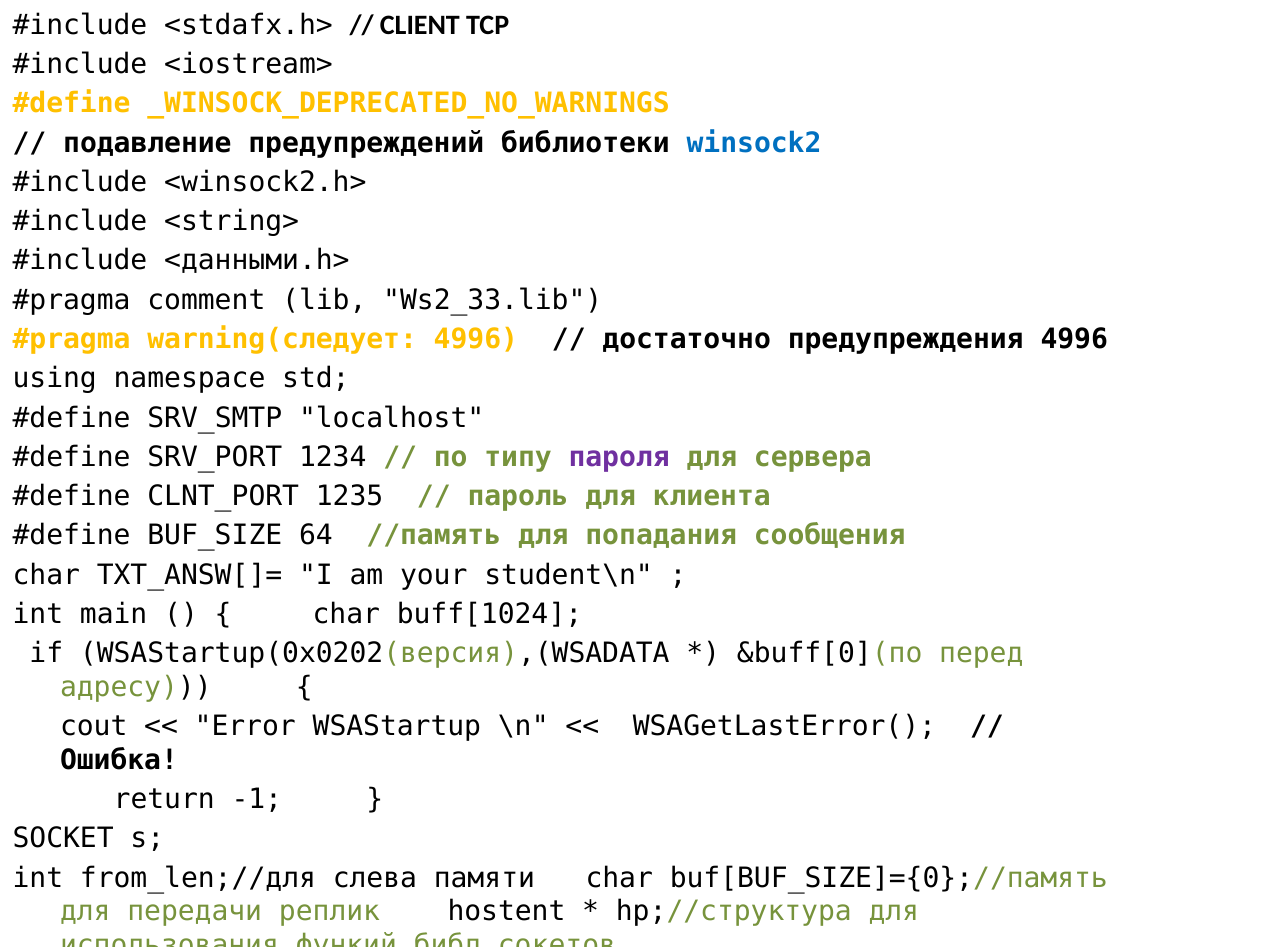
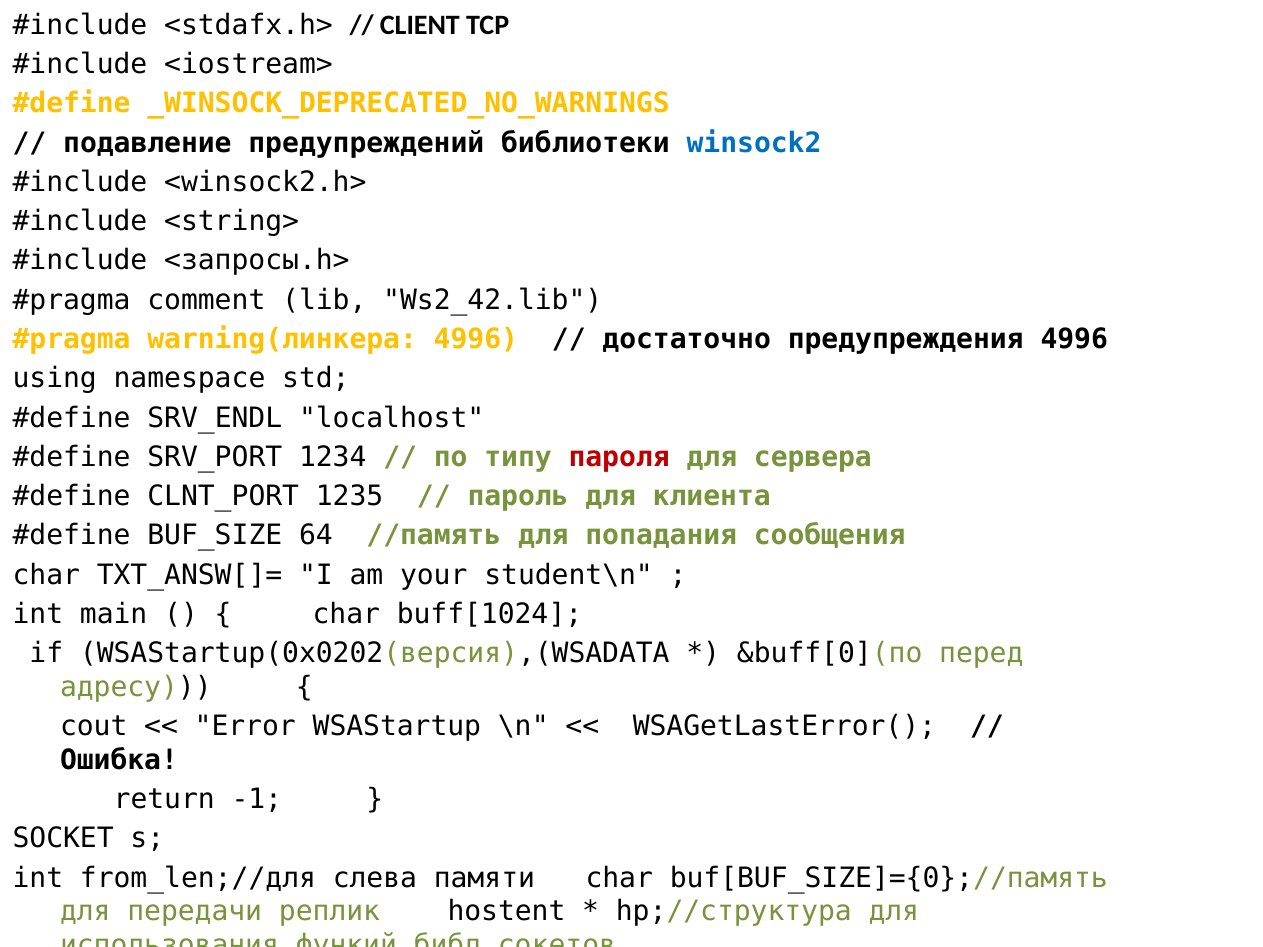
<данными.h>: <данными.h> -> <запросы.h>
Ws2_33.lib: Ws2_33.lib -> Ws2_42.lib
warning(следует: warning(следует -> warning(линкера
SRV_SMTP: SRV_SMTP -> SRV_ENDL
пароля colour: purple -> red
